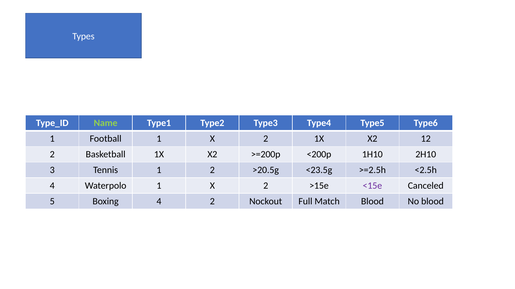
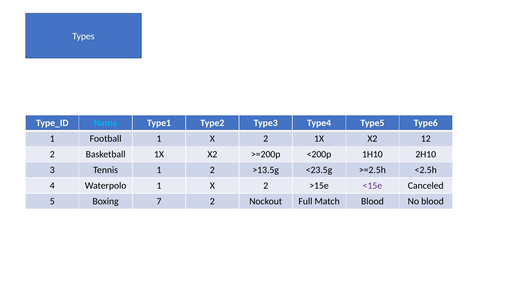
Name colour: light green -> light blue
>20.5g: >20.5g -> >13.5g
Boxing 4: 4 -> 7
